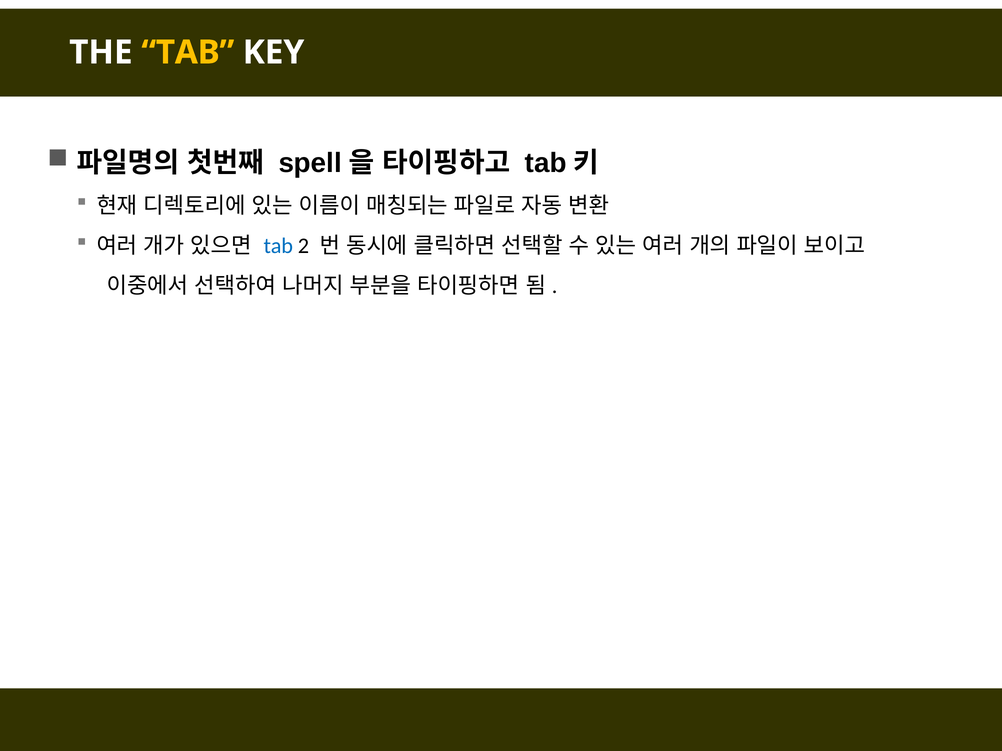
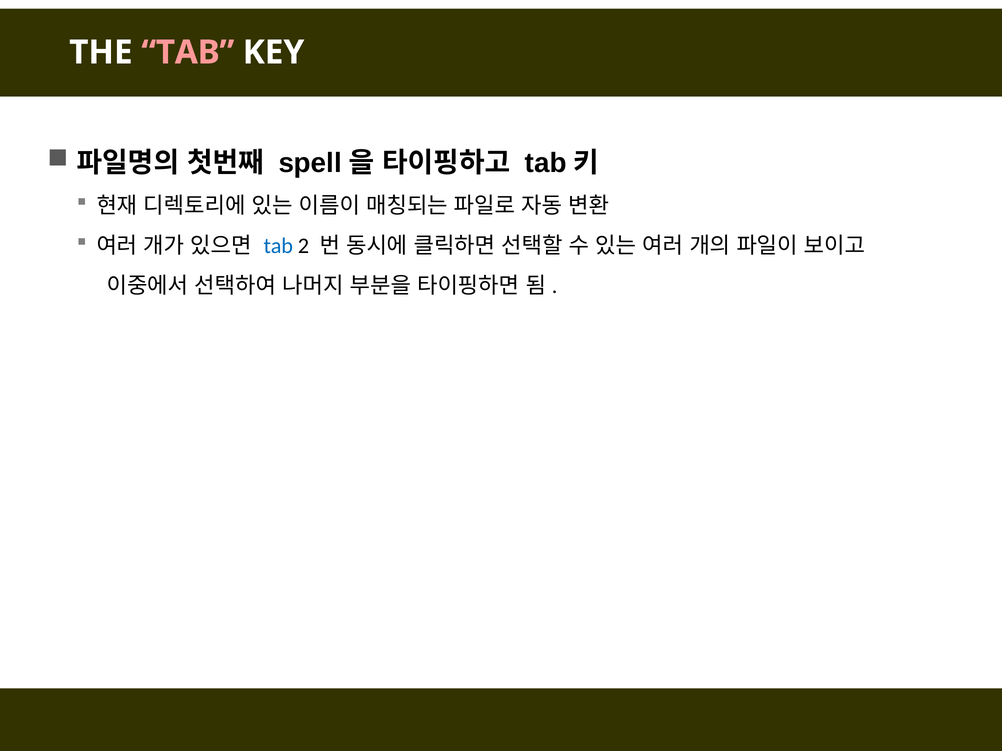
TAB at (188, 52) colour: yellow -> pink
